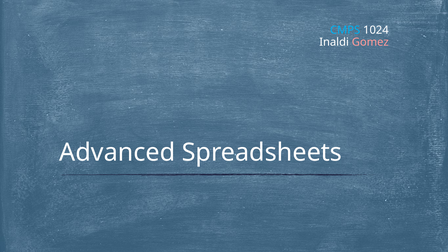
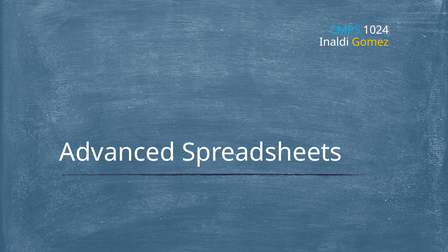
Gomez colour: pink -> yellow
